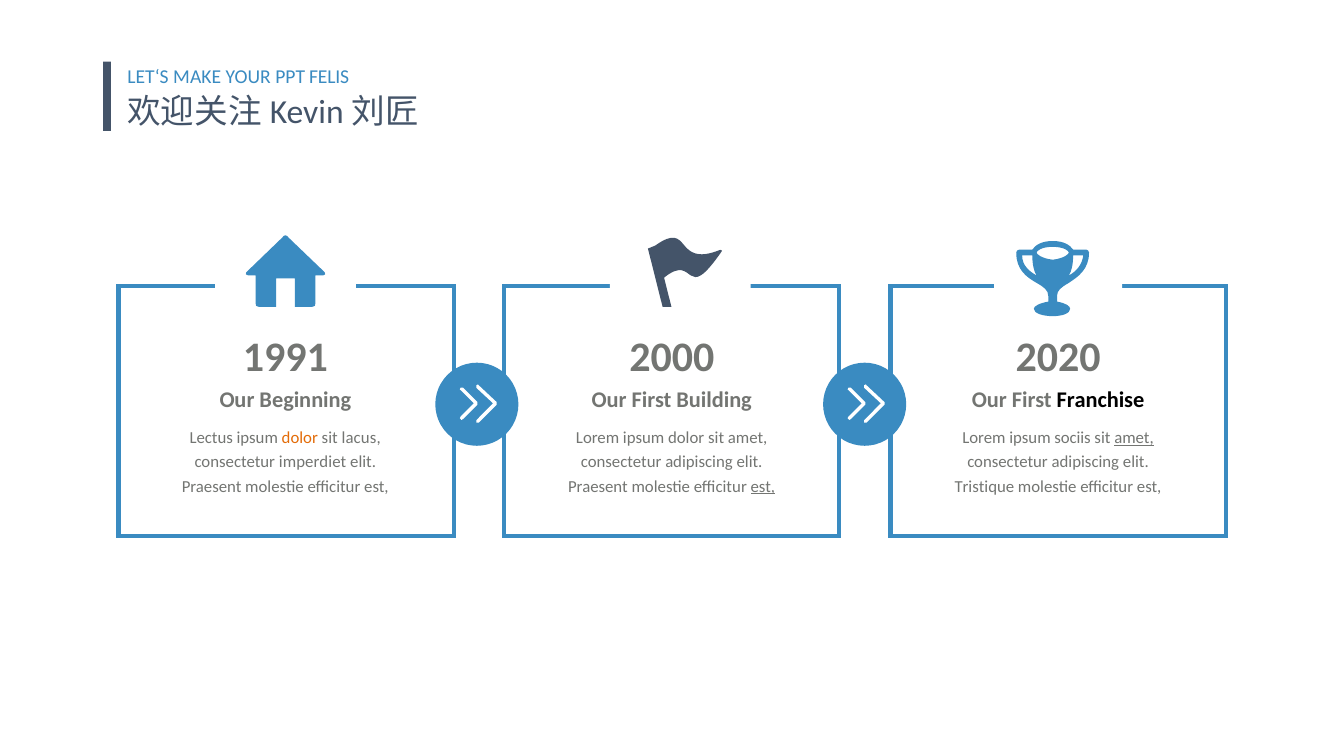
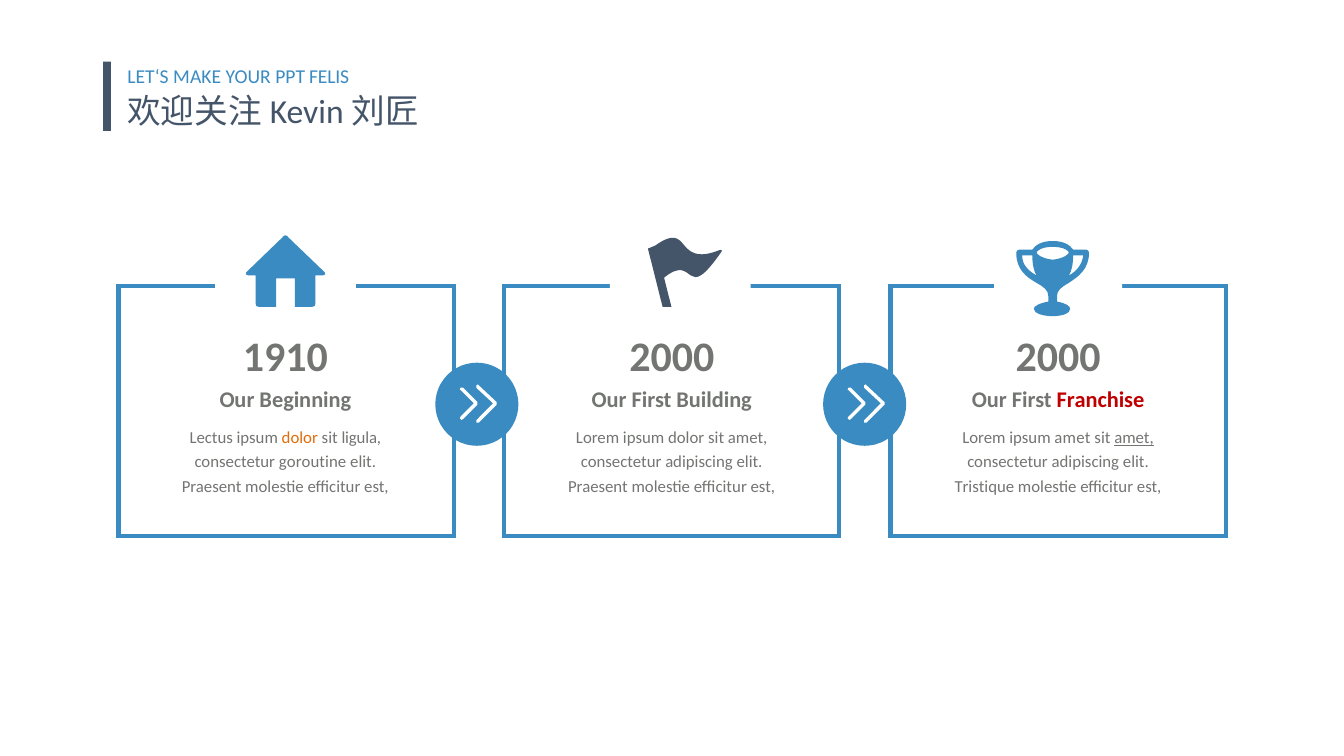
1991: 1991 -> 1910
2000 2020: 2020 -> 2000
Franchise colour: black -> red
lacus: lacus -> ligula
ipsum sociis: sociis -> amet
imperdiet: imperdiet -> goroutine
est at (763, 487) underline: present -> none
